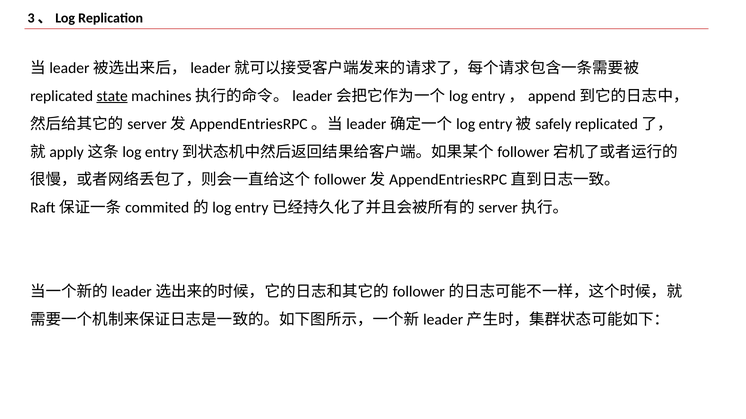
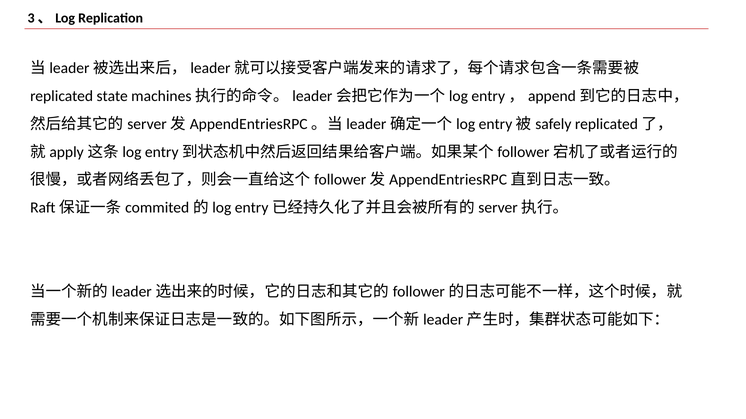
state underline: present -> none
